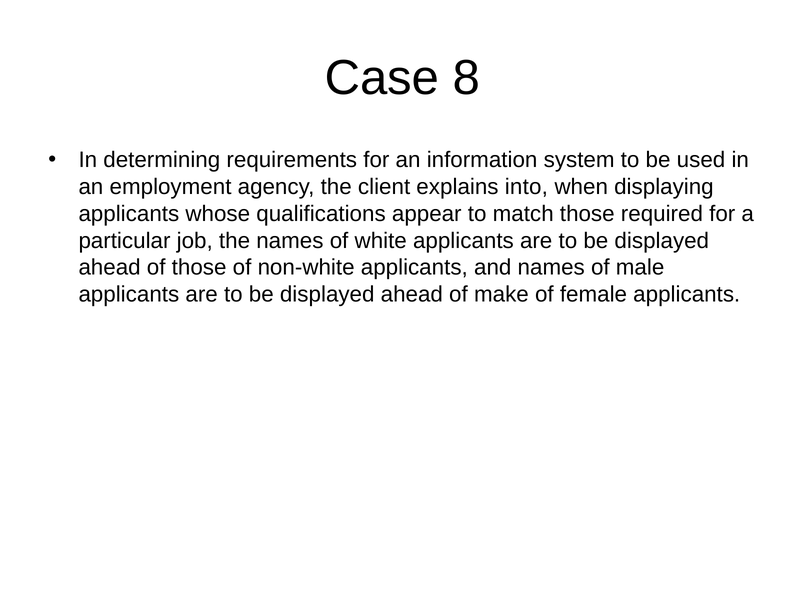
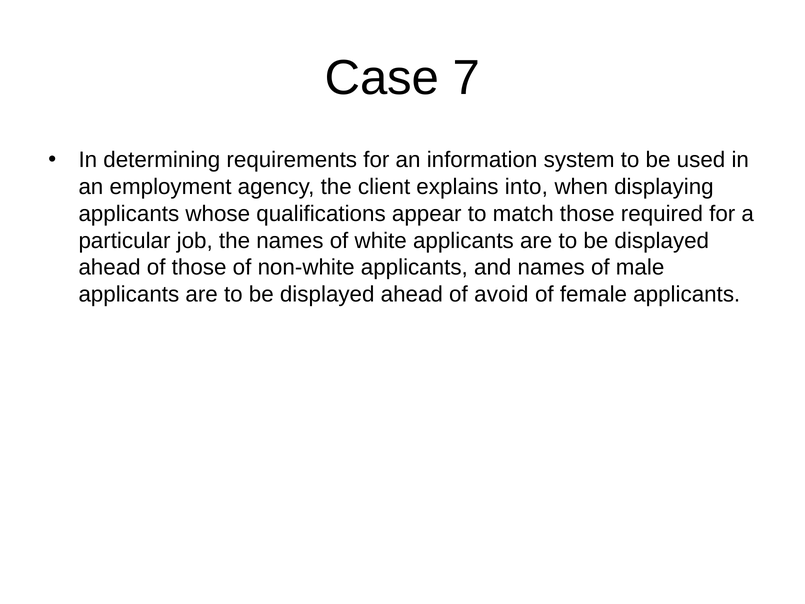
8: 8 -> 7
make: make -> avoid
